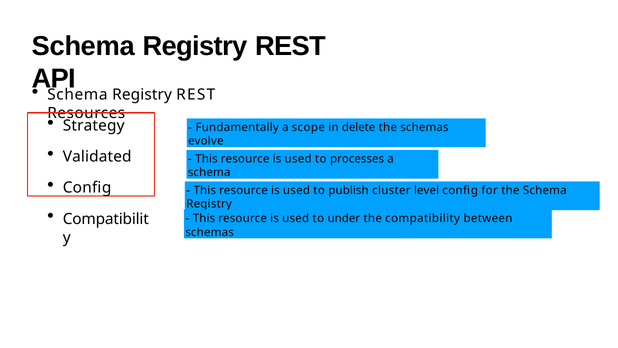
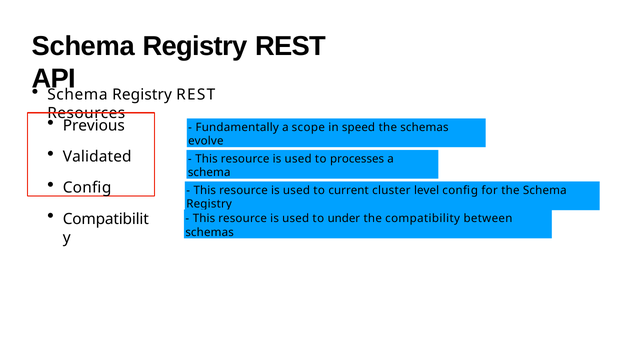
Strategy: Strategy -> Previous
delete: delete -> speed
publish: publish -> current
